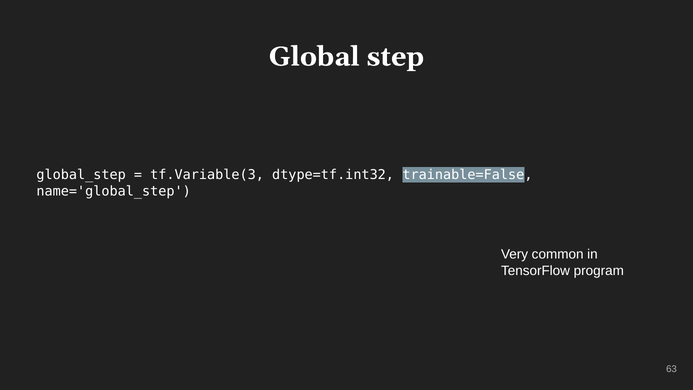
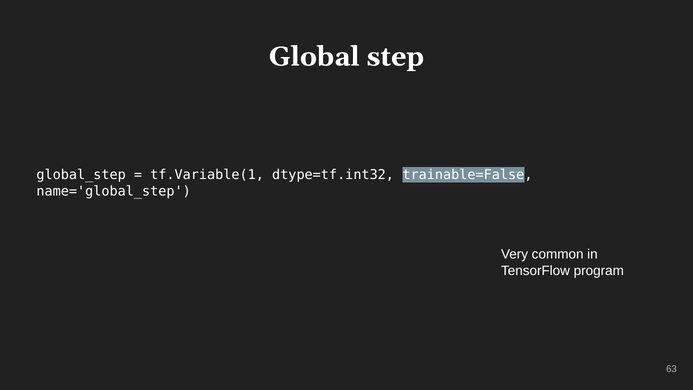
tf.Variable(3: tf.Variable(3 -> tf.Variable(1
